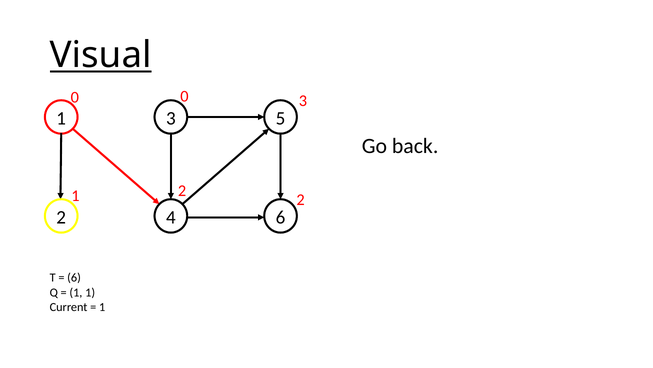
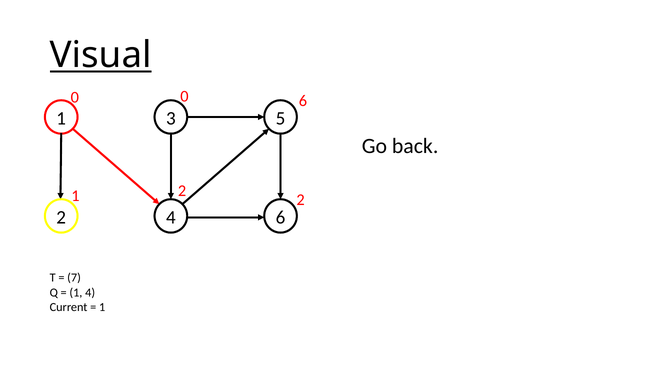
0 3: 3 -> 6
6 at (74, 277): 6 -> 7
1 1: 1 -> 4
